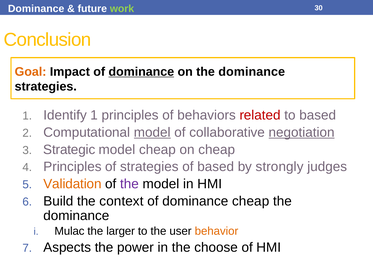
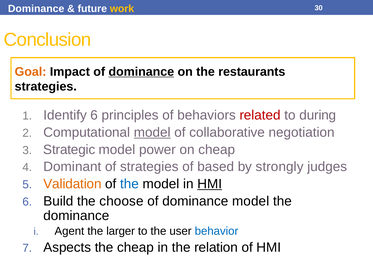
work colour: light green -> yellow
on the dominance: dominance -> restaurants
Identify 1: 1 -> 6
to based: based -> during
negotiation underline: present -> none
model cheap: cheap -> power
Principles at (72, 167): Principles -> Dominant
the at (130, 184) colour: purple -> blue
HMI at (210, 184) underline: none -> present
context: context -> choose
dominance cheap: cheap -> model
Mulac: Mulac -> Agent
behavior colour: orange -> blue
the power: power -> cheap
choose: choose -> relation
